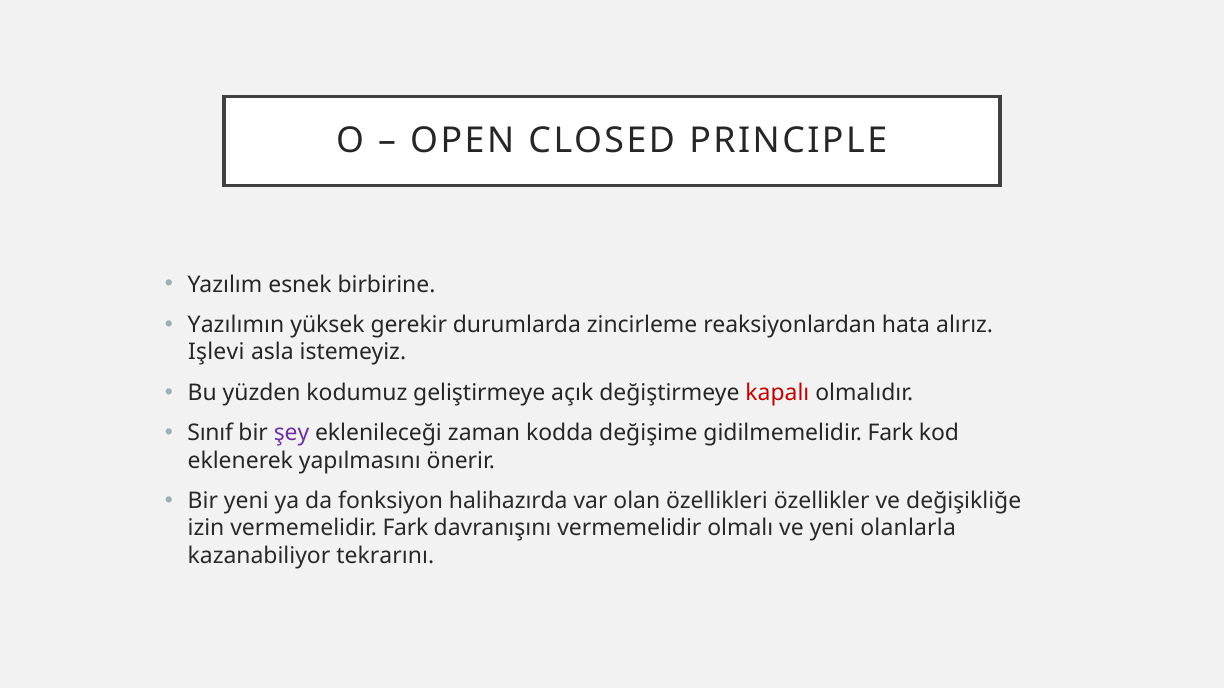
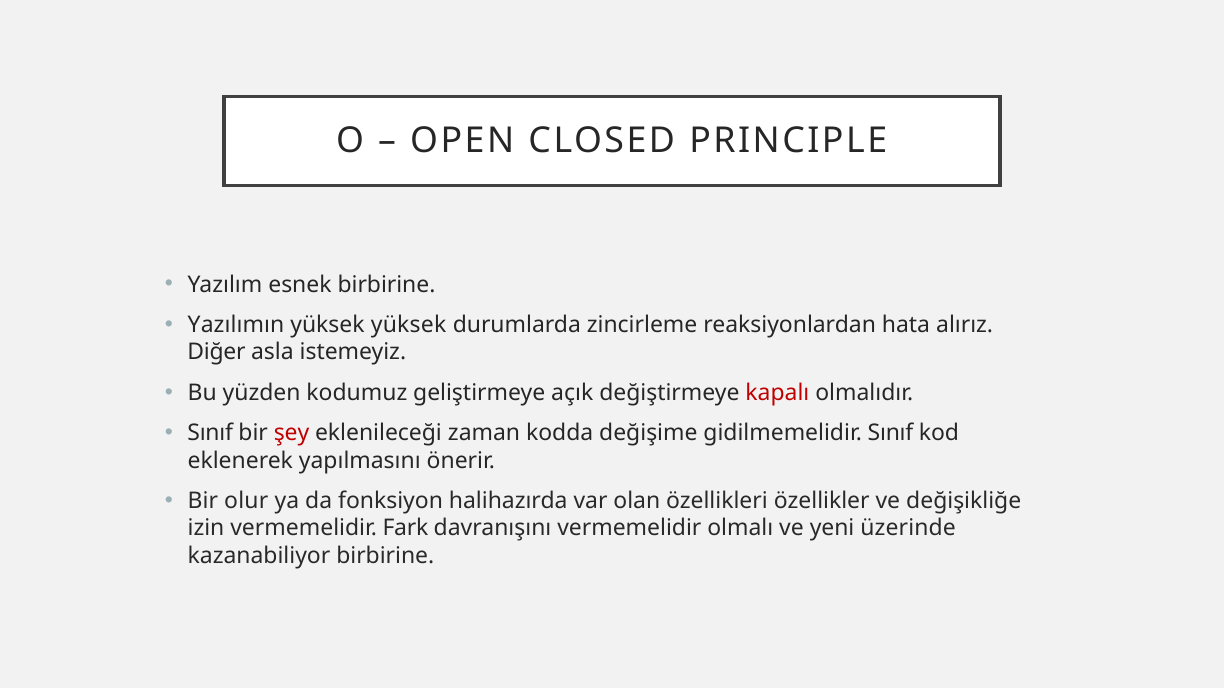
yüksek gerekir: gerekir -> yüksek
Işlevi: Işlevi -> Diğer
şey colour: purple -> red
gidilmemelidir Fark: Fark -> Sınıf
Bir yeni: yeni -> olur
olanlarla: olanlarla -> üzerinde
kazanabiliyor tekrarını: tekrarını -> birbirine
